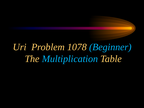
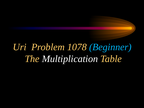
Multiplication colour: light blue -> white
